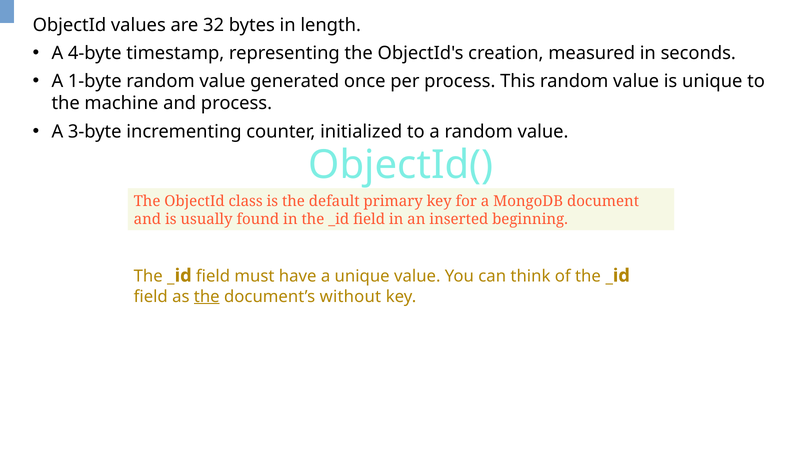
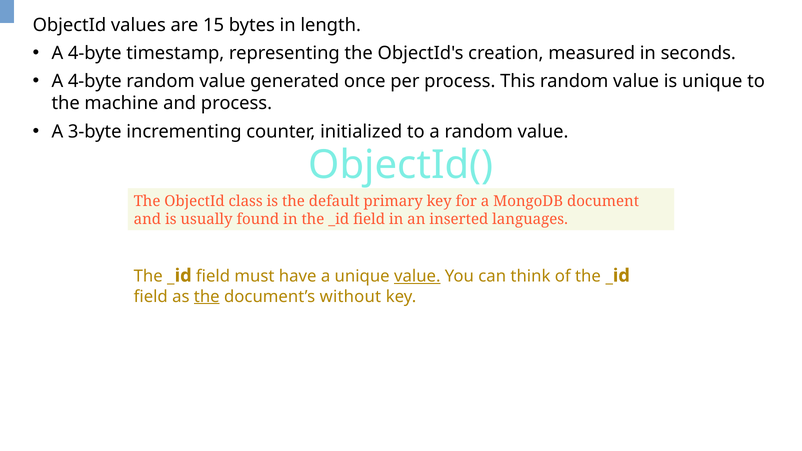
32: 32 -> 15
1-byte at (95, 81): 1-byte -> 4-byte
beginning: beginning -> languages
value at (417, 276) underline: none -> present
